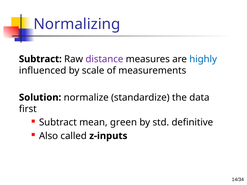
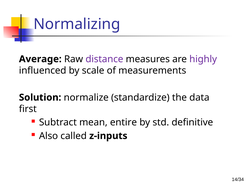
Subtract at (40, 59): Subtract -> Average
highly colour: blue -> purple
green: green -> entire
